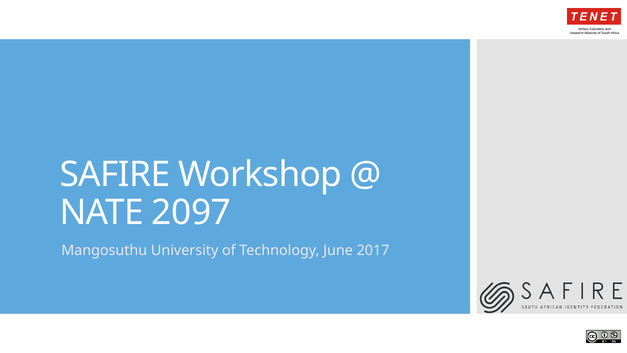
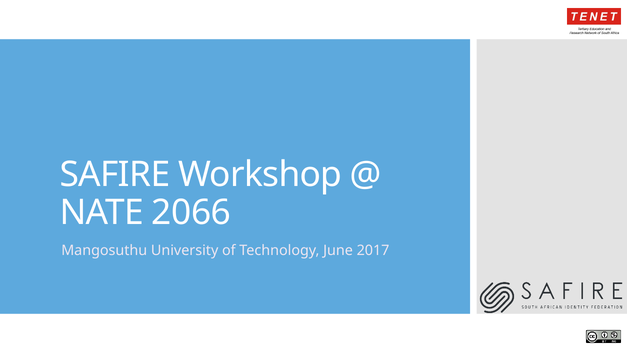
2097: 2097 -> 2066
